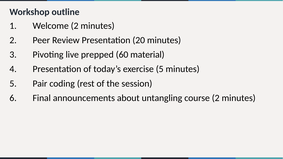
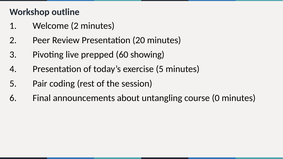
material: material -> showing
course 2: 2 -> 0
